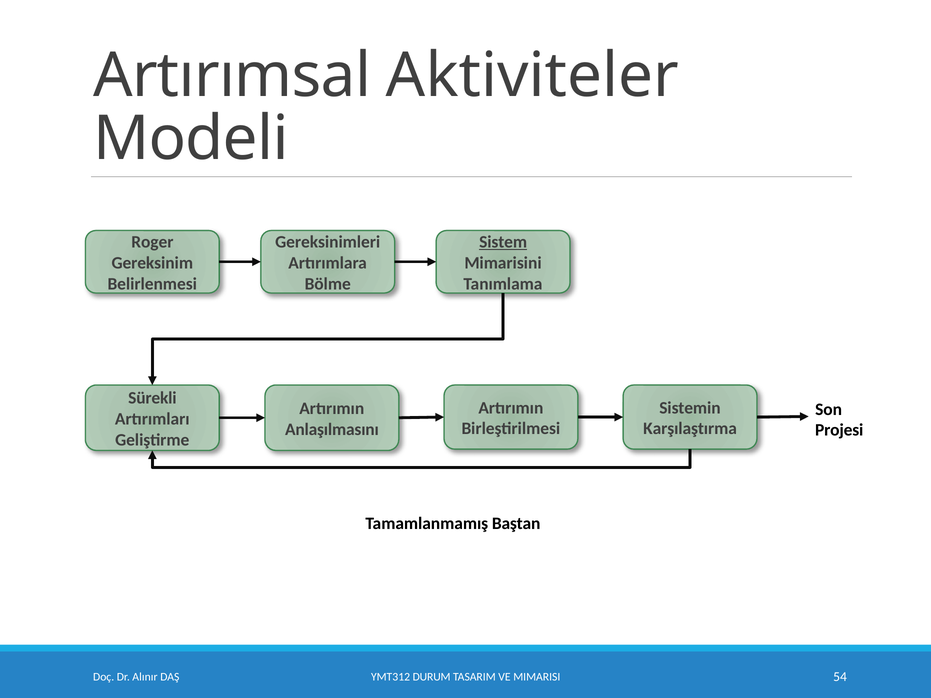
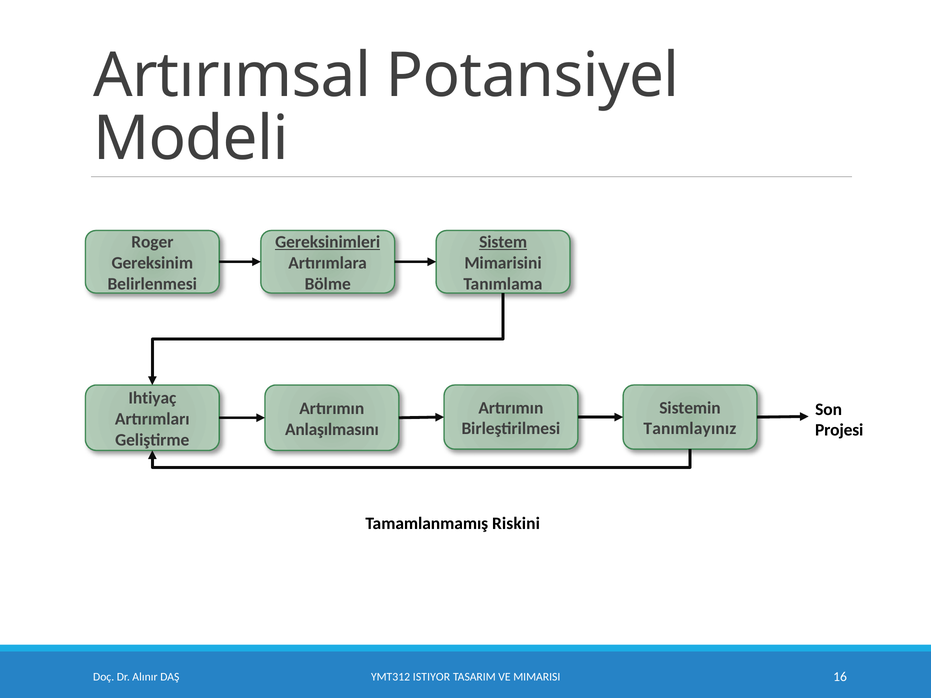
Aktiviteler: Aktiviteler -> Potansiyel
Gereksinimleri underline: none -> present
Sürekli: Sürekli -> Ihtiyaç
Karşılaştırma: Karşılaştırma -> Tanımlayınız
Baştan: Baştan -> Riskini
DURUM: DURUM -> ISTIYOR
54: 54 -> 16
